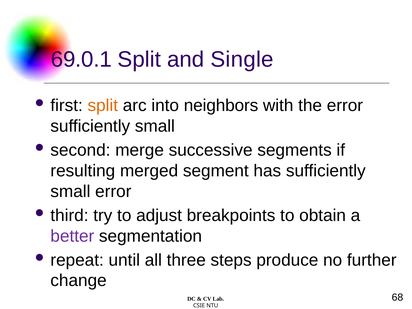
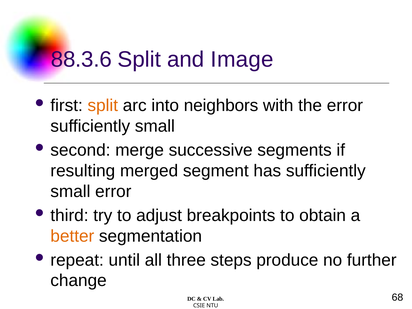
69.0.1: 69.0.1 -> 88.3.6
Single: Single -> Image
better colour: purple -> orange
